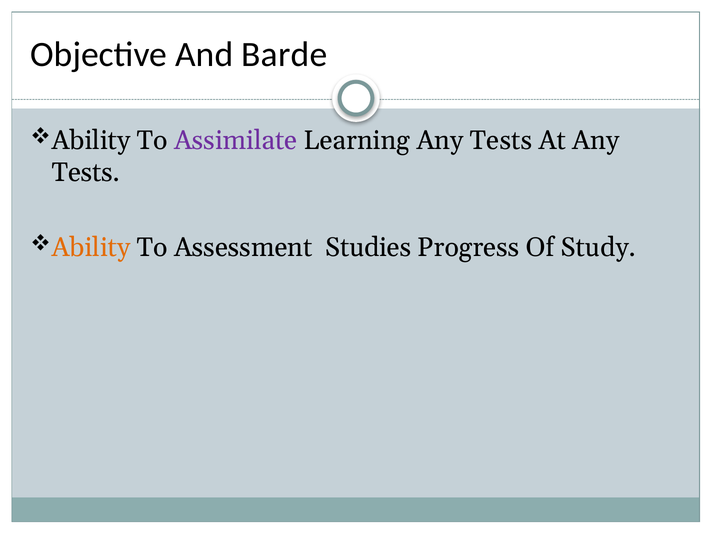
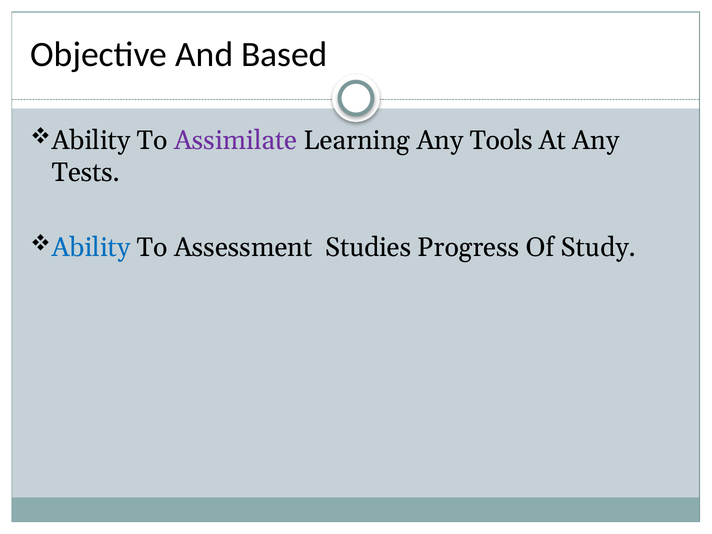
Barde: Barde -> Based
Learning Any Tests: Tests -> Tools
Ability at (91, 247) colour: orange -> blue
